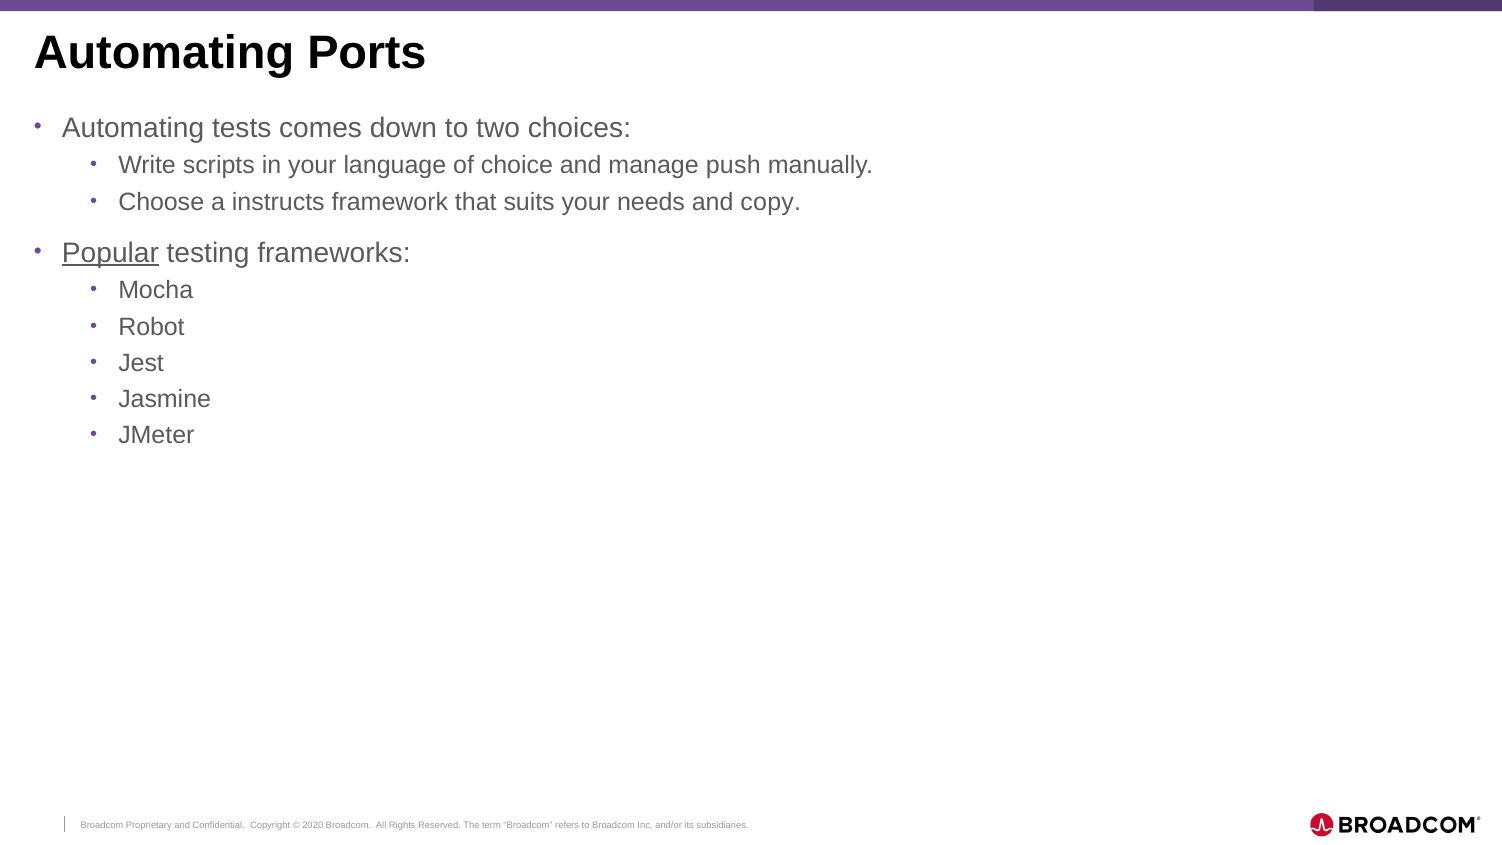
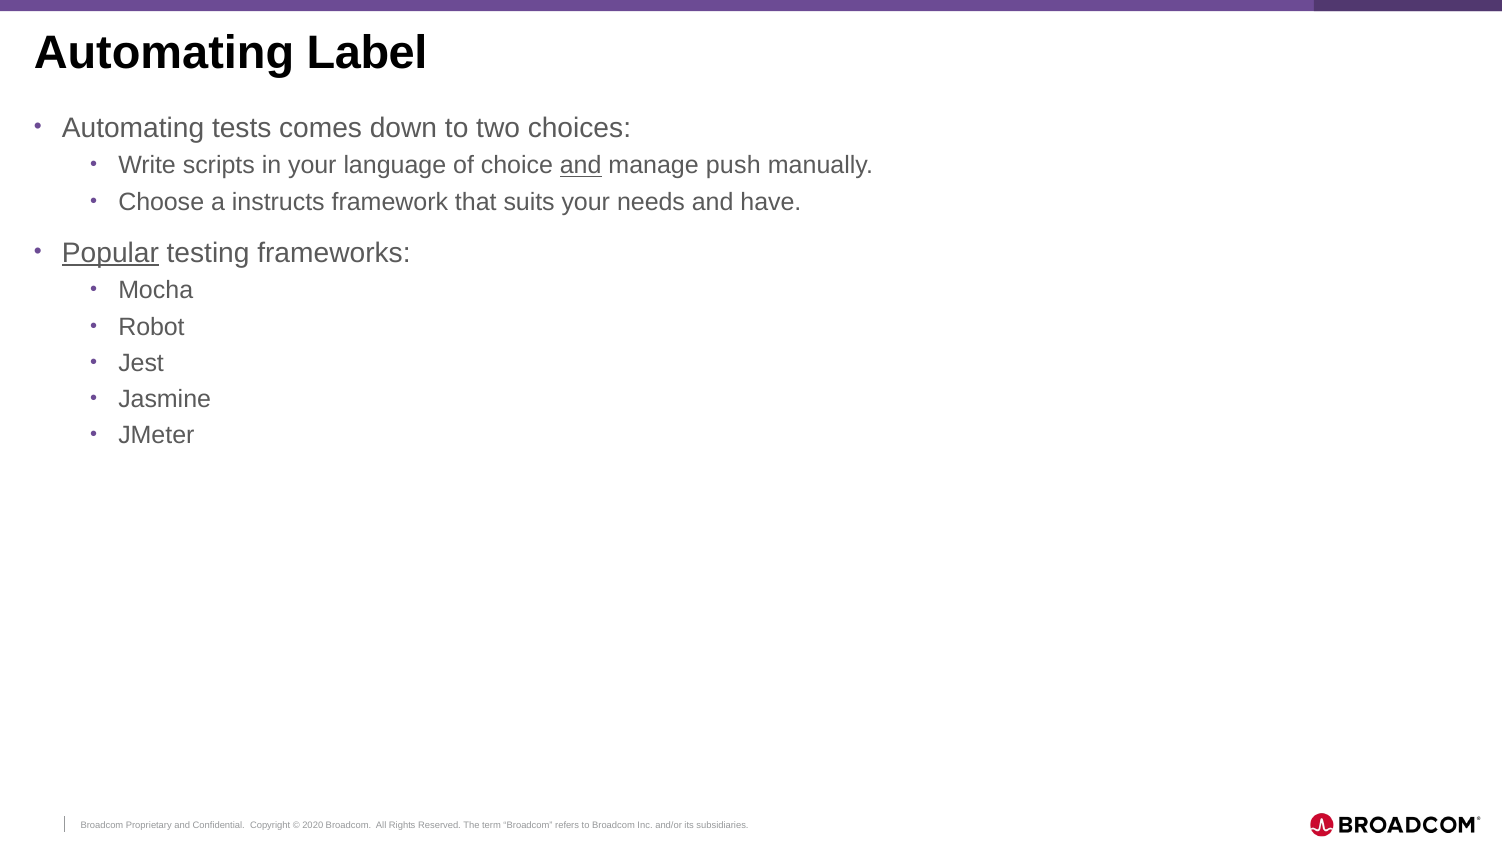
Ports: Ports -> Label
and at (581, 166) underline: none -> present
copy: copy -> have
